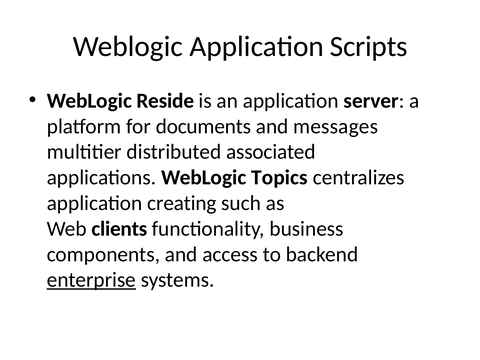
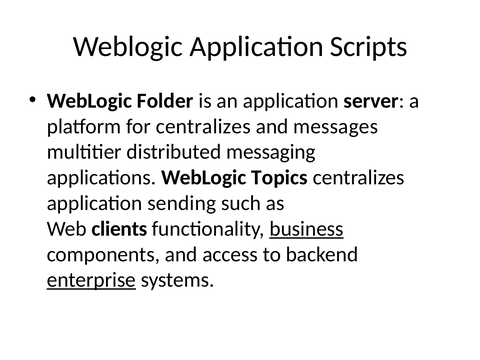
Reside: Reside -> Folder
for documents: documents -> centralizes
associated: associated -> messaging
creating: creating -> sending
business underline: none -> present
